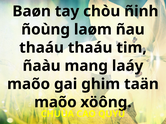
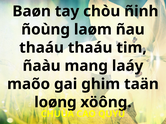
maõo at (55, 103): maõo -> loøng
